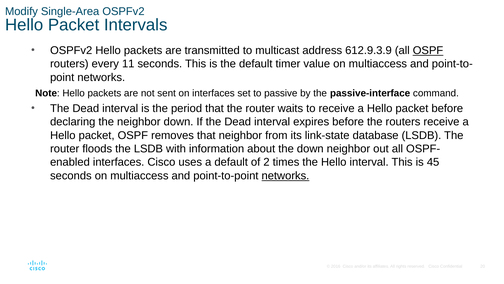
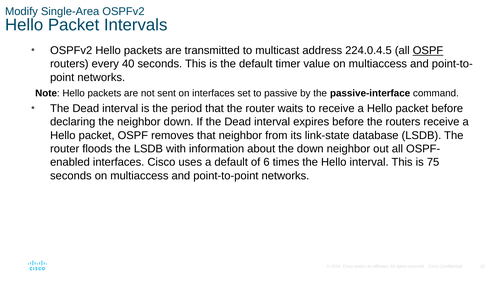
612.9.3.9: 612.9.3.9 -> 224.0.4.5
11: 11 -> 40
2: 2 -> 6
45: 45 -> 75
networks at (285, 175) underline: present -> none
